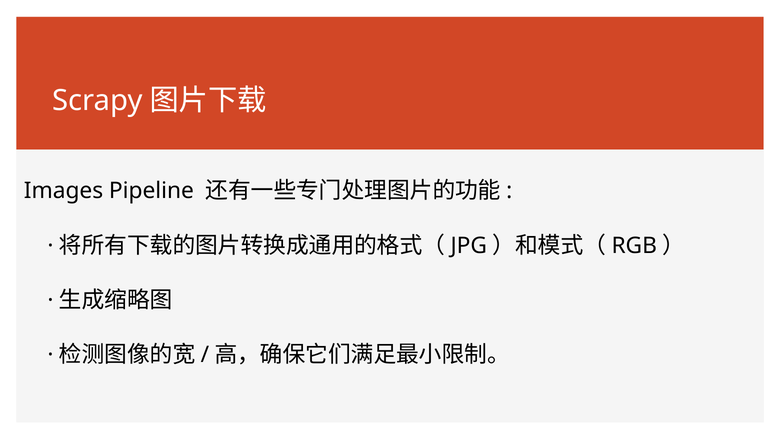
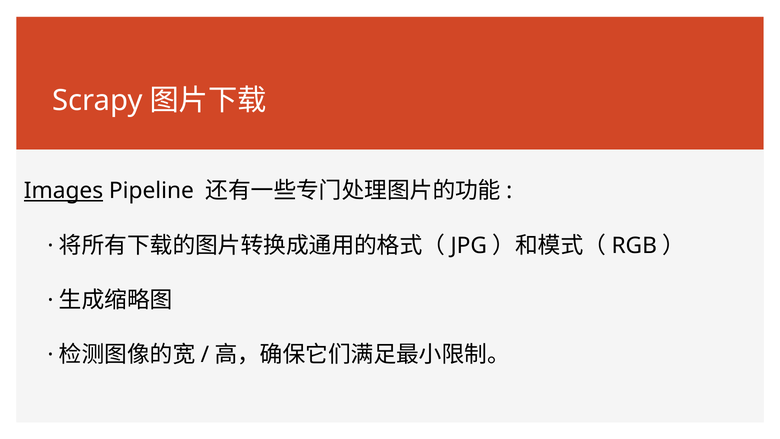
Images underline: none -> present
